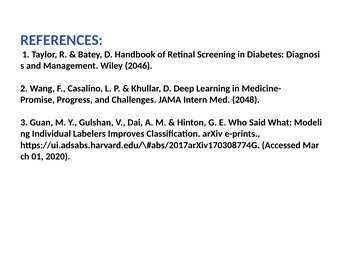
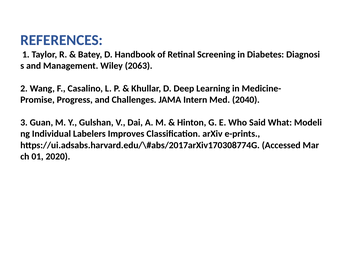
2046: 2046 -> 2063
2048: 2048 -> 2040
